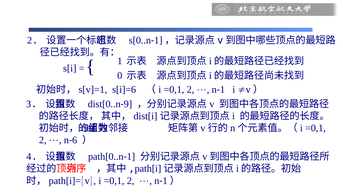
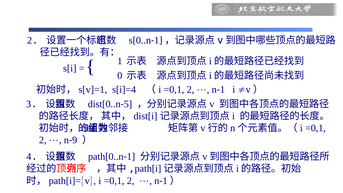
s[i]=6: s[i]=6 -> s[i]=4
9: 9 -> 5
6: 6 -> 9
